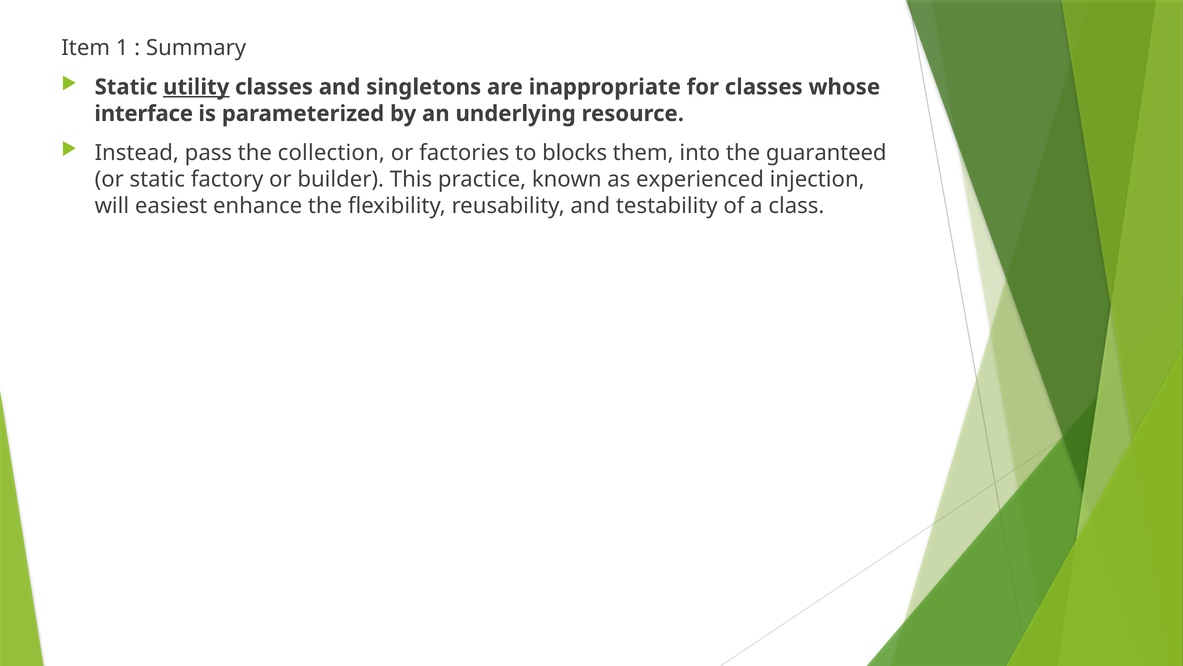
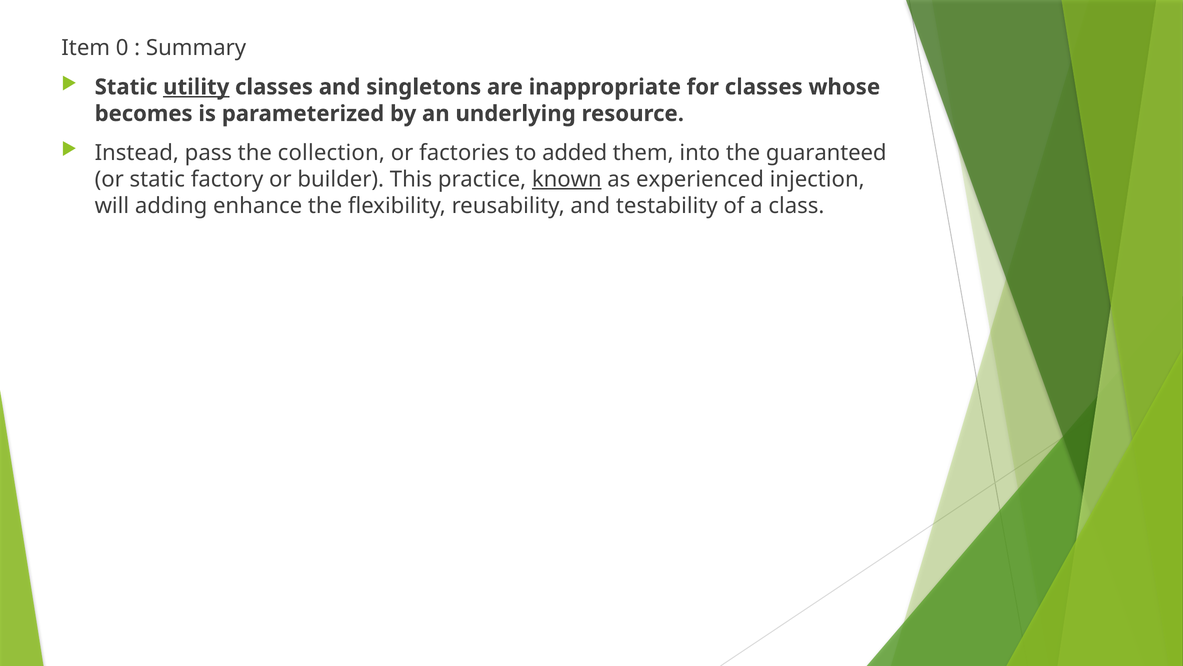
1: 1 -> 0
interface: interface -> becomes
blocks: blocks -> added
known underline: none -> present
easiest: easiest -> adding
